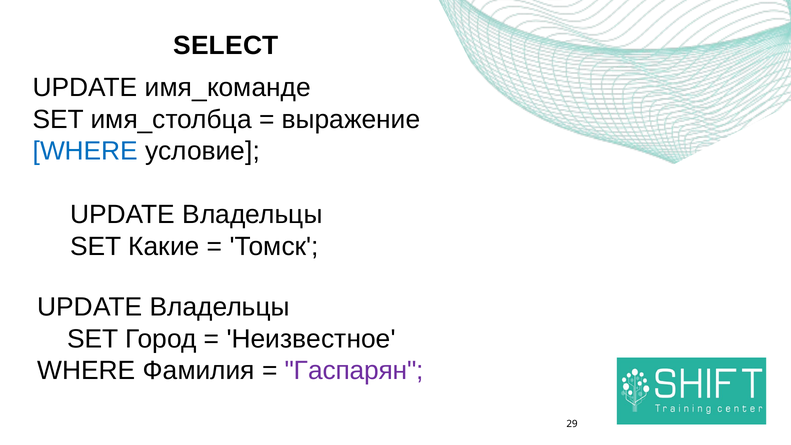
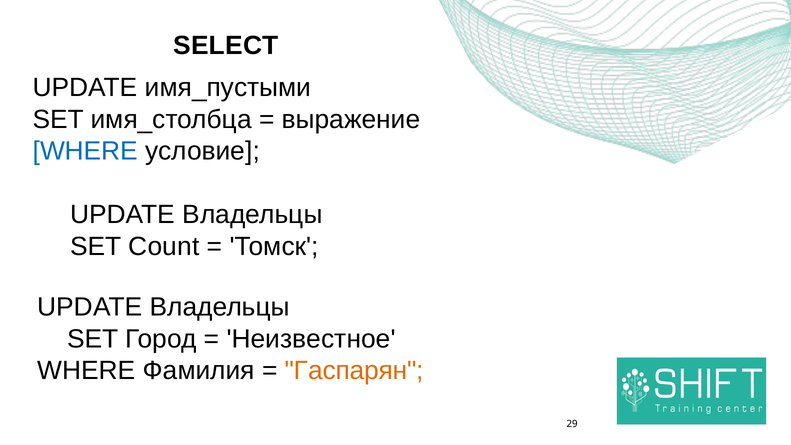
имя_команде: имя_команде -> имя_пустыми
Какие: Какие -> Count
Гаспарян colour: purple -> orange
